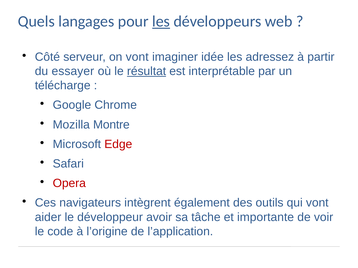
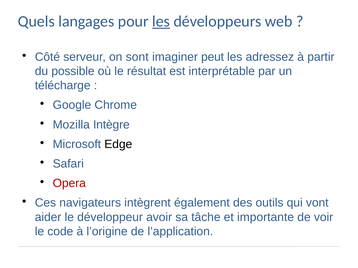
on vont: vont -> sont
idée: idée -> peut
essayer: essayer -> possible
résultat underline: present -> none
Montre: Montre -> Intègre
Edge colour: red -> black
